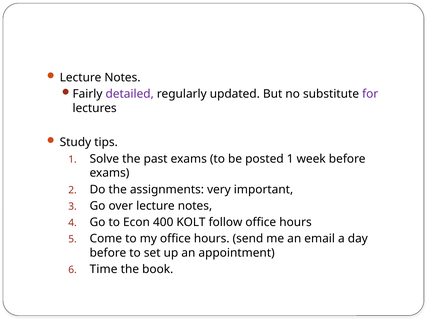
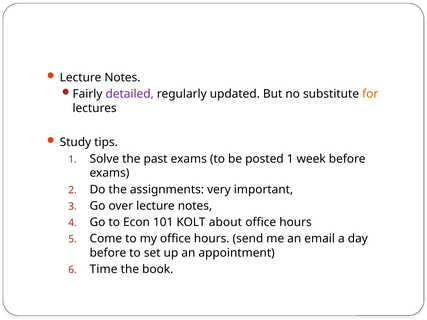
for colour: purple -> orange
400: 400 -> 101
follow: follow -> about
